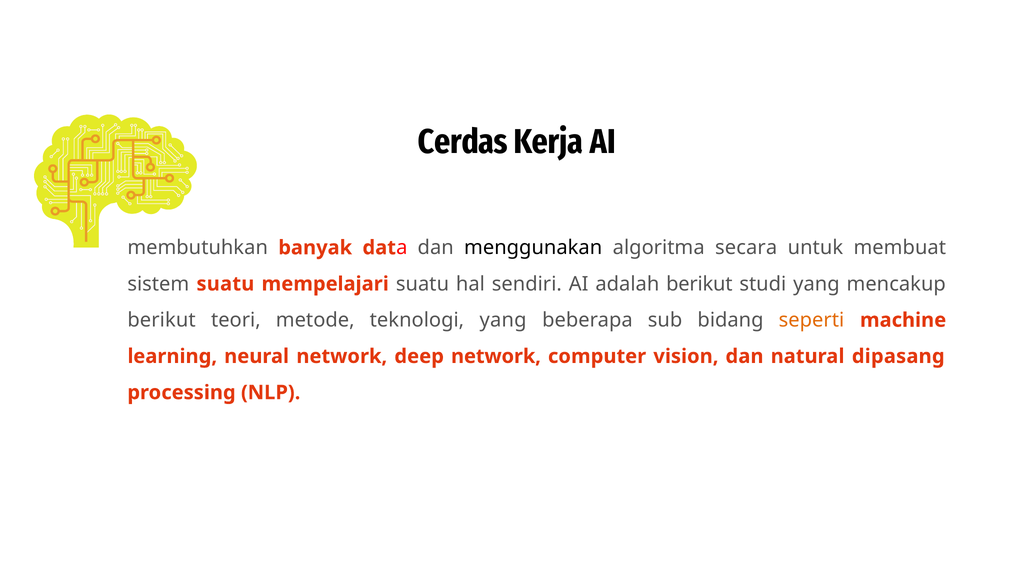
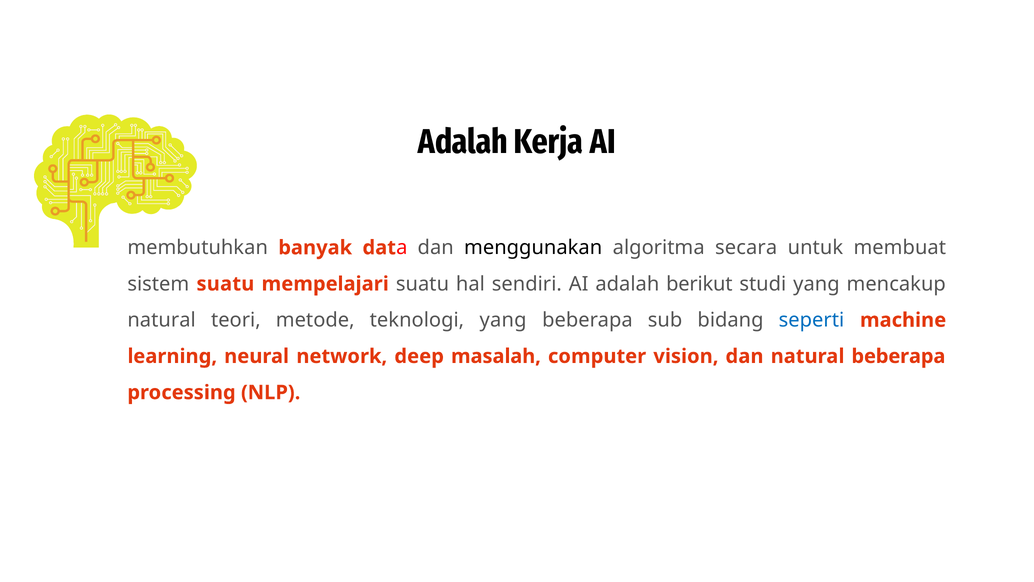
Cerdas at (463, 142): Cerdas -> Adalah
berikut at (162, 320): berikut -> natural
seperti colour: orange -> blue
deep network: network -> masalah
natural dipasang: dipasang -> beberapa
